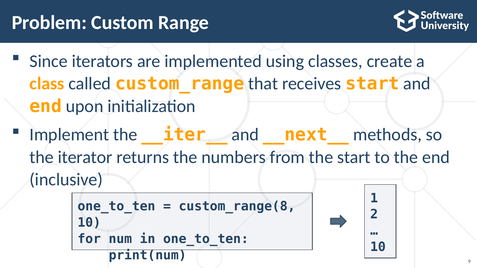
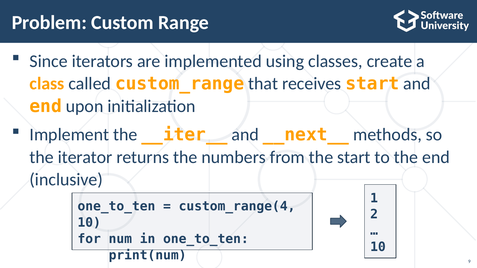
custom_range(8: custom_range(8 -> custom_range(4
